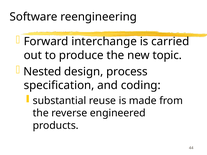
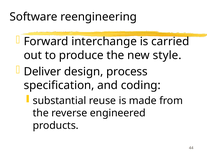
topic: topic -> style
Nested: Nested -> Deliver
